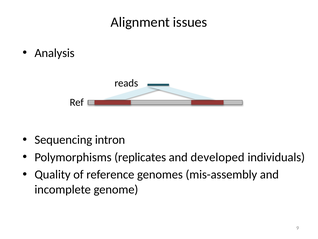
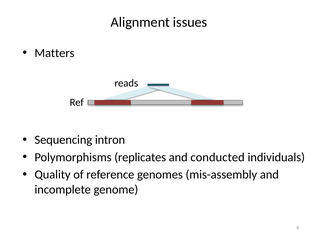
Analysis: Analysis -> Matters
developed: developed -> conducted
